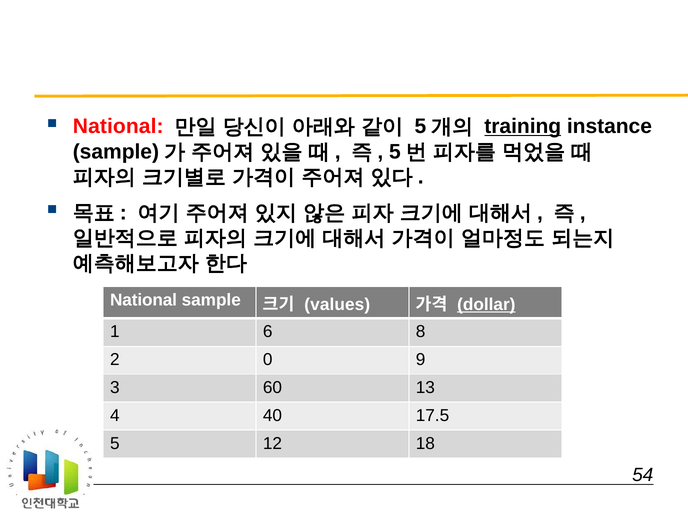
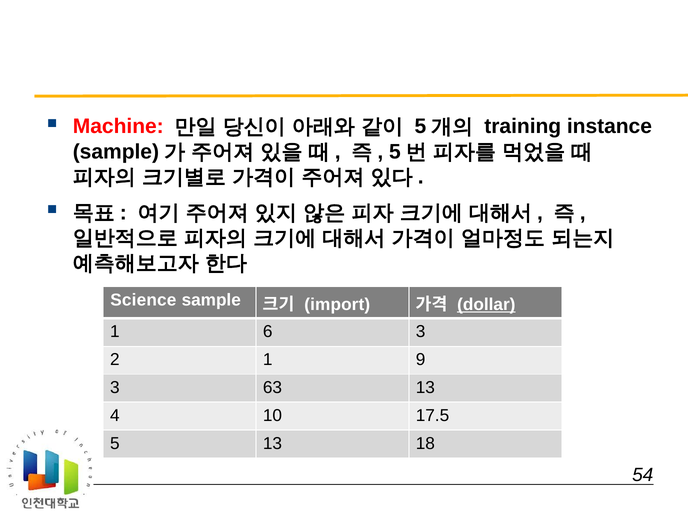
National at (118, 126): National -> Machine
training underline: present -> none
National at (144, 300): National -> Science
values: values -> import
6 8: 8 -> 3
2 0: 0 -> 1
60: 60 -> 63
40: 40 -> 10
5 12: 12 -> 13
